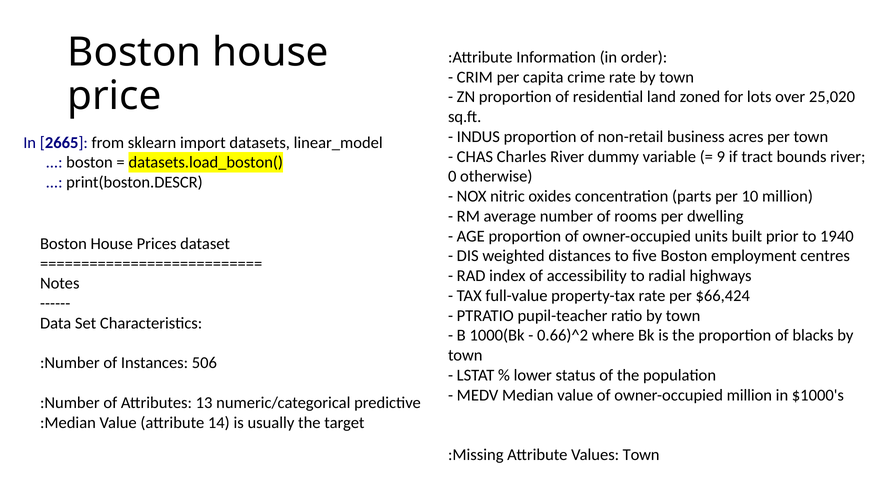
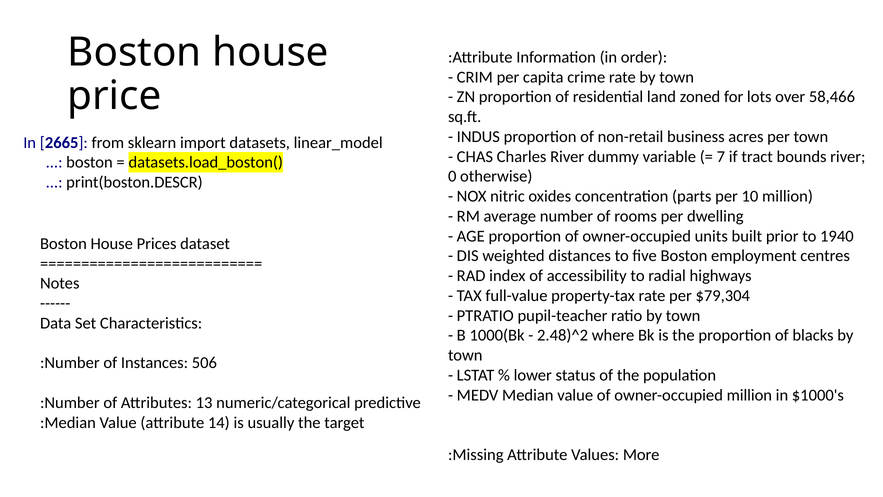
25,020: 25,020 -> 58,466
9: 9 -> 7
$66,424: $66,424 -> $79,304
0.66)^2: 0.66)^2 -> 2.48)^2
Values Town: Town -> More
